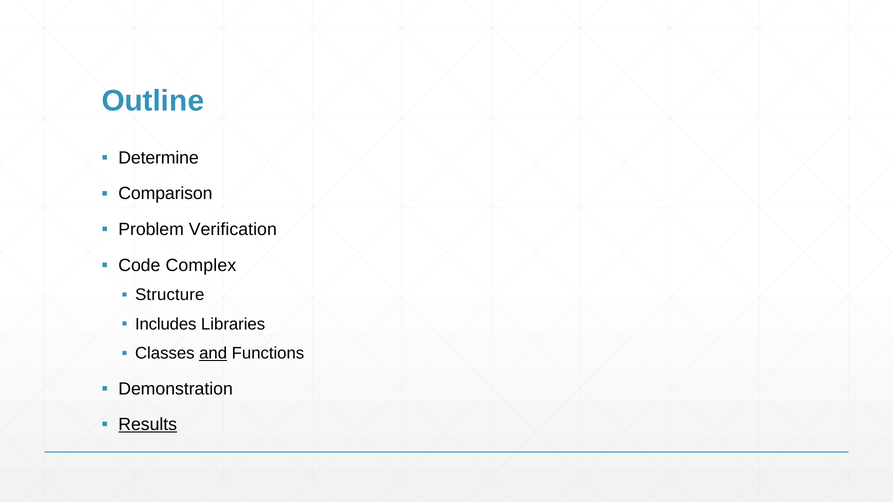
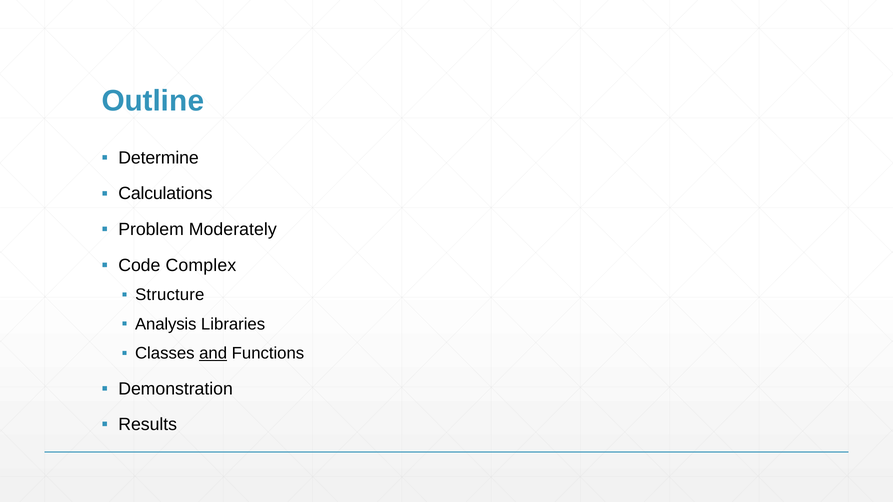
Comparison: Comparison -> Calculations
Verification: Verification -> Moderately
Includes: Includes -> Analysis
Results underline: present -> none
